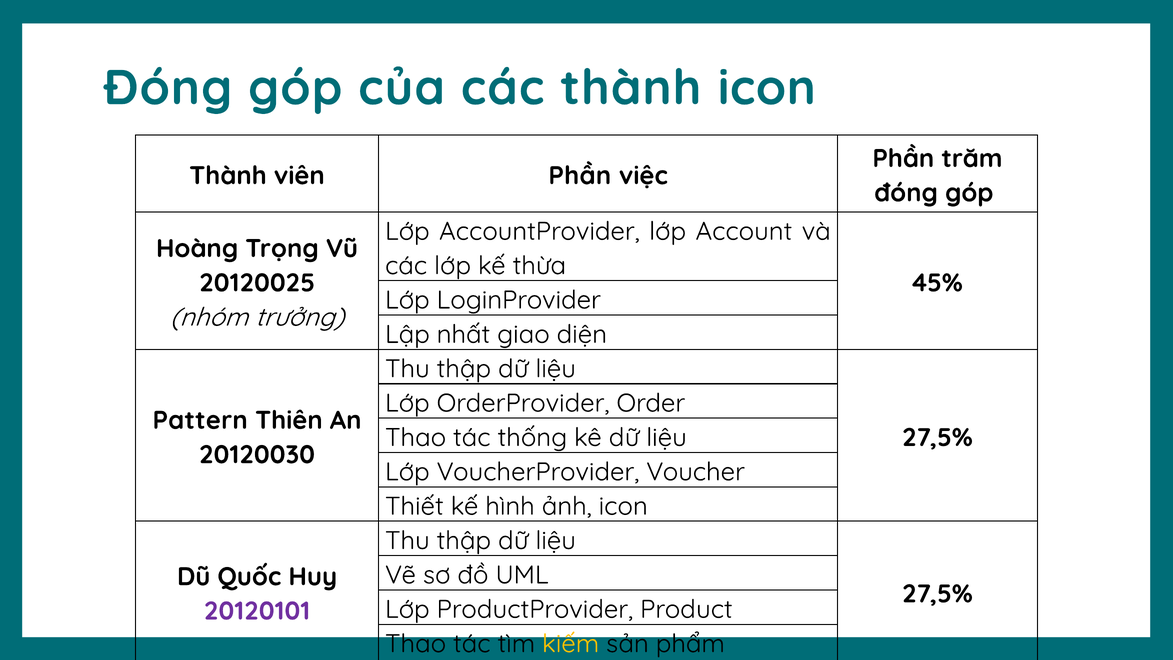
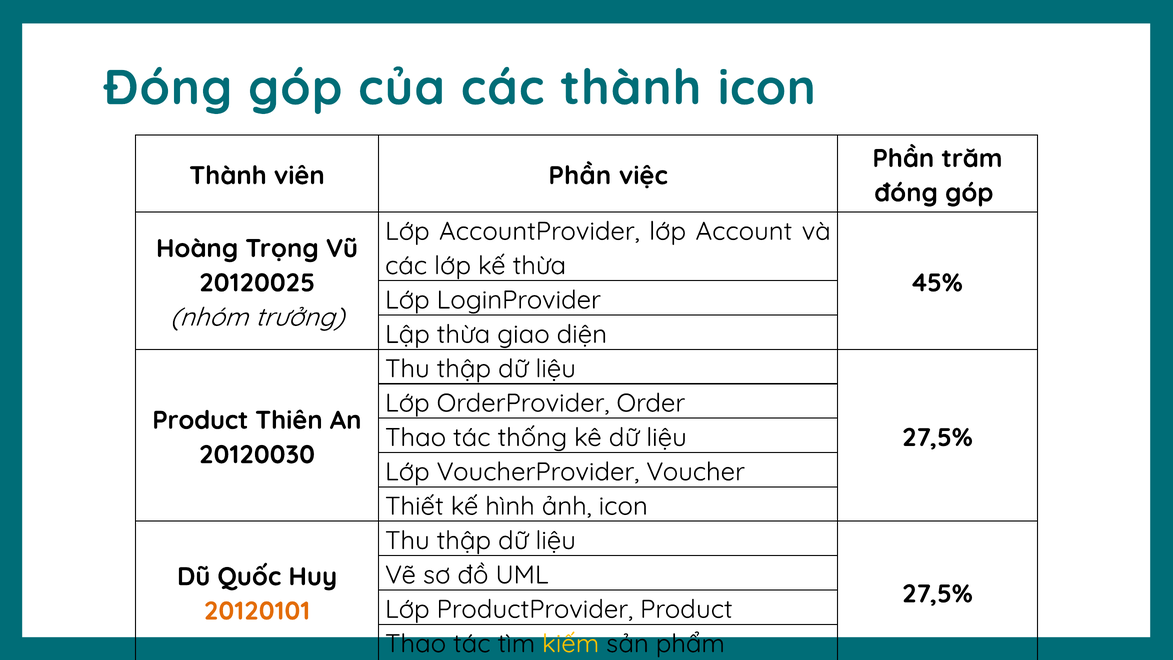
Lập nhất: nhất -> thừa
Pattern at (200, 420): Pattern -> Product
20120101 colour: purple -> orange
